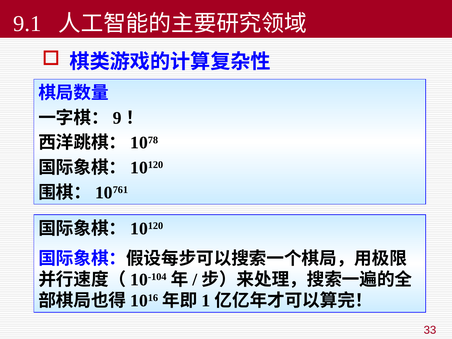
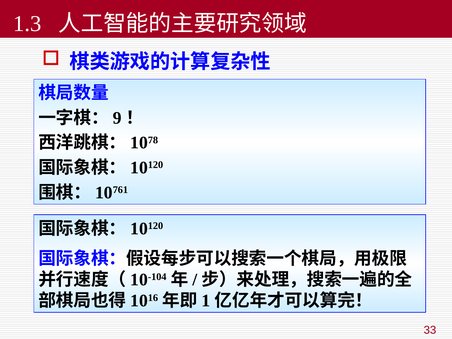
9.1: 9.1 -> 1.3
